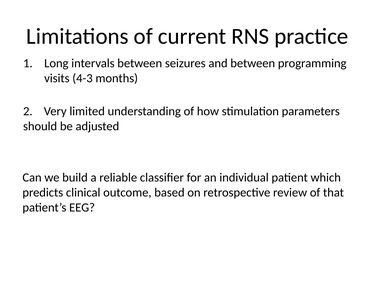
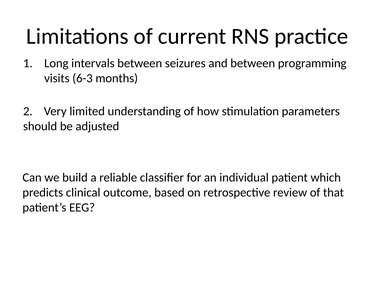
4-3: 4-3 -> 6-3
